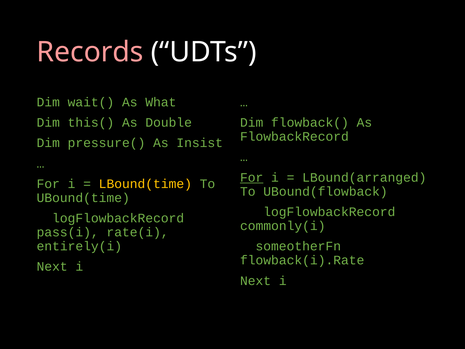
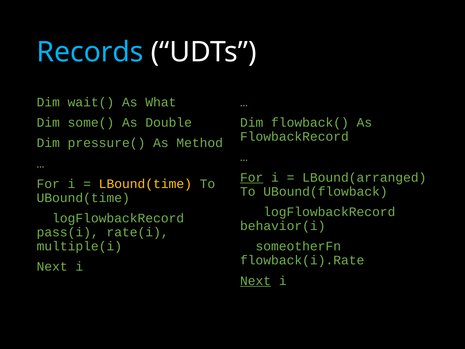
Records colour: pink -> light blue
this(: this( -> some(
Insist: Insist -> Method
commonly(i: commonly(i -> behavior(i
entirely(i: entirely(i -> multiple(i
Next at (256, 281) underline: none -> present
